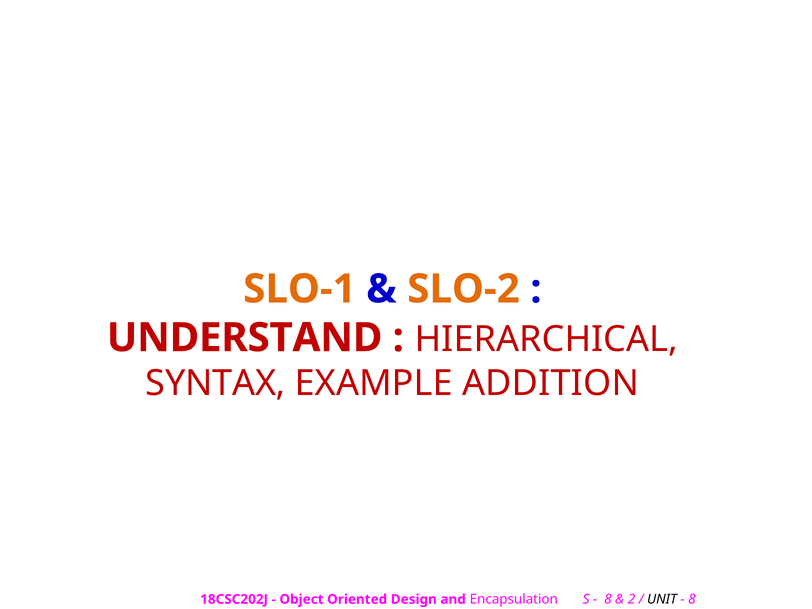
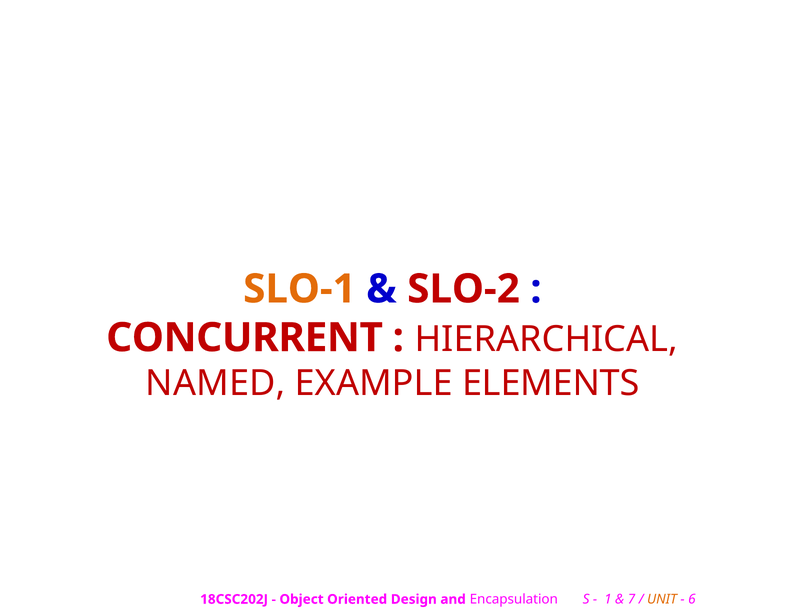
SLO-2 colour: orange -> red
UNDERSTAND: UNDERSTAND -> CONCURRENT
SYNTAX: SYNTAX -> NAMED
ADDITION: ADDITION -> ELEMENTS
8 at (608, 599): 8 -> 1
2: 2 -> 7
UNIT colour: black -> orange
8 at (692, 599): 8 -> 6
